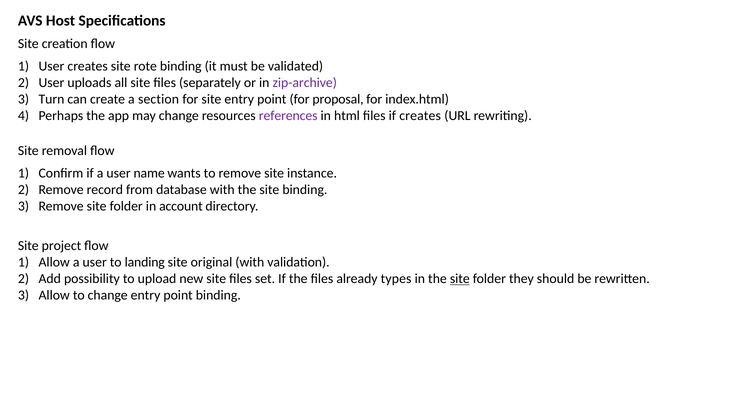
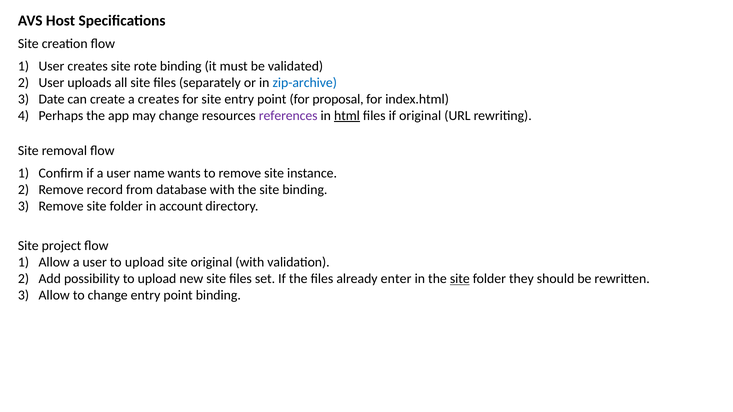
zip-archive colour: purple -> blue
Turn: Turn -> Date
a section: section -> creates
html underline: none -> present
if creates: creates -> original
user to landing: landing -> upload
types: types -> enter
